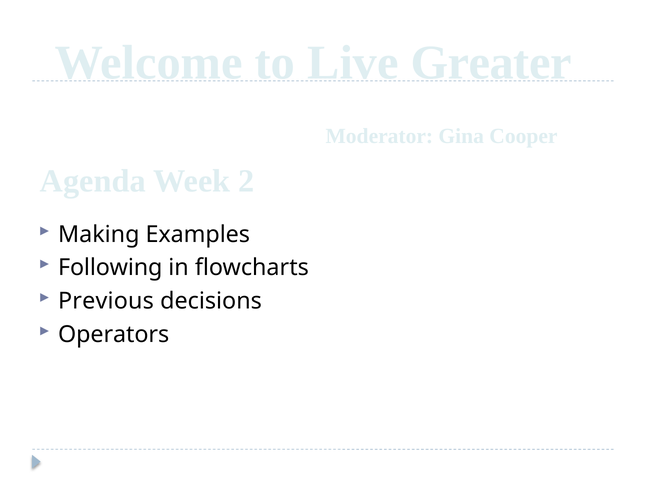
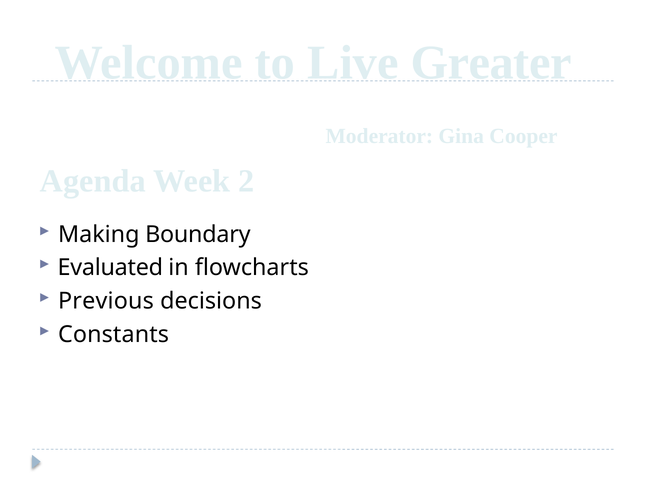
Examples: Examples -> Boundary
Following: Following -> Evaluated
Operators: Operators -> Constants
